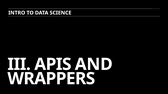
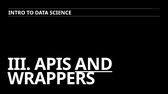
AND underline: none -> present
